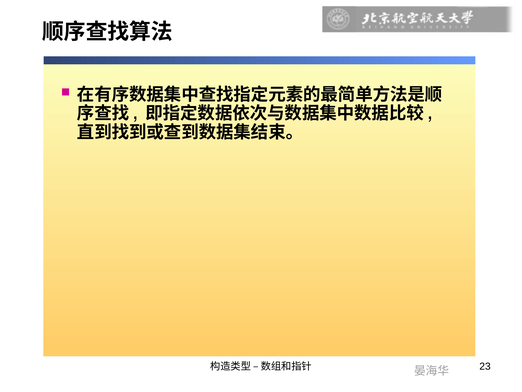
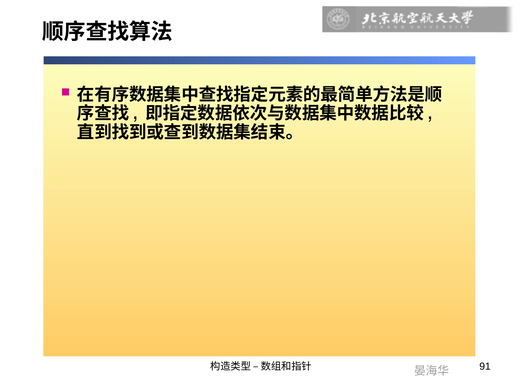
23: 23 -> 91
